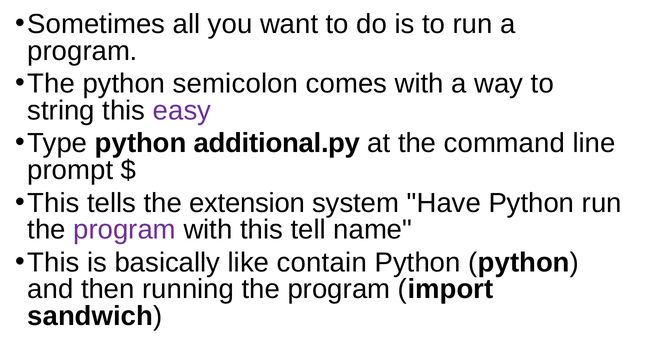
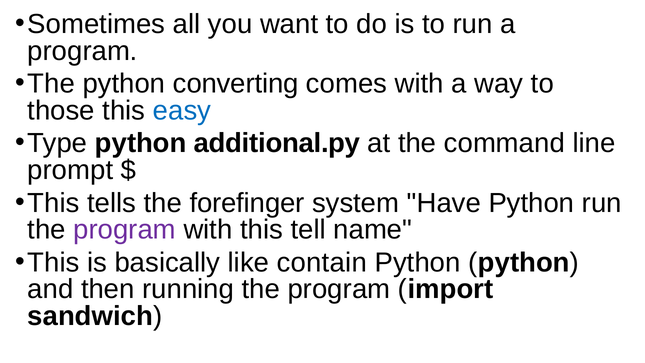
semicolon: semicolon -> converting
string: string -> those
easy colour: purple -> blue
extension: extension -> forefinger
